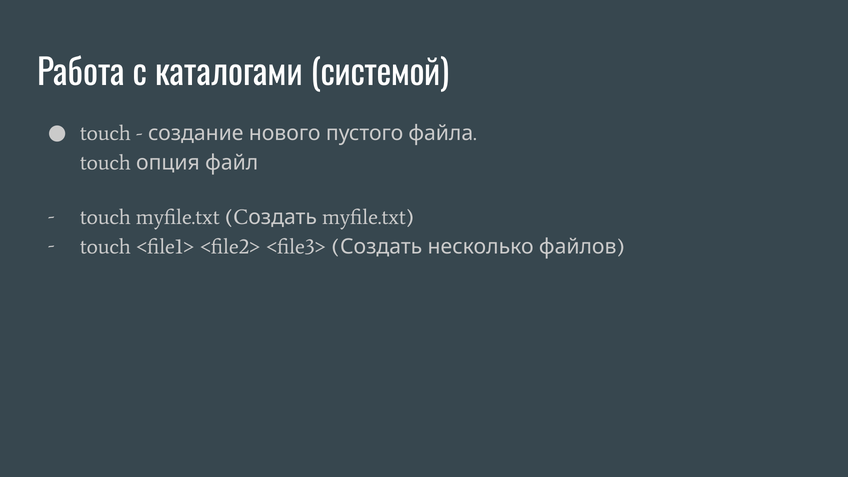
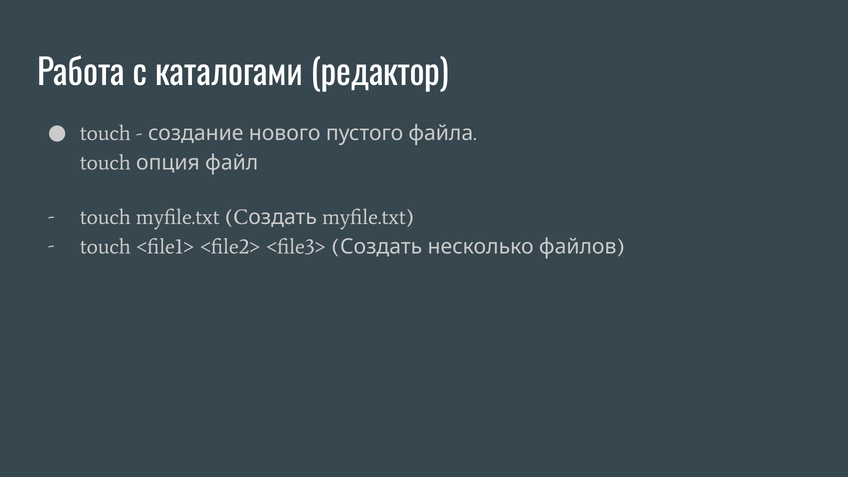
системой: системой -> редактор
